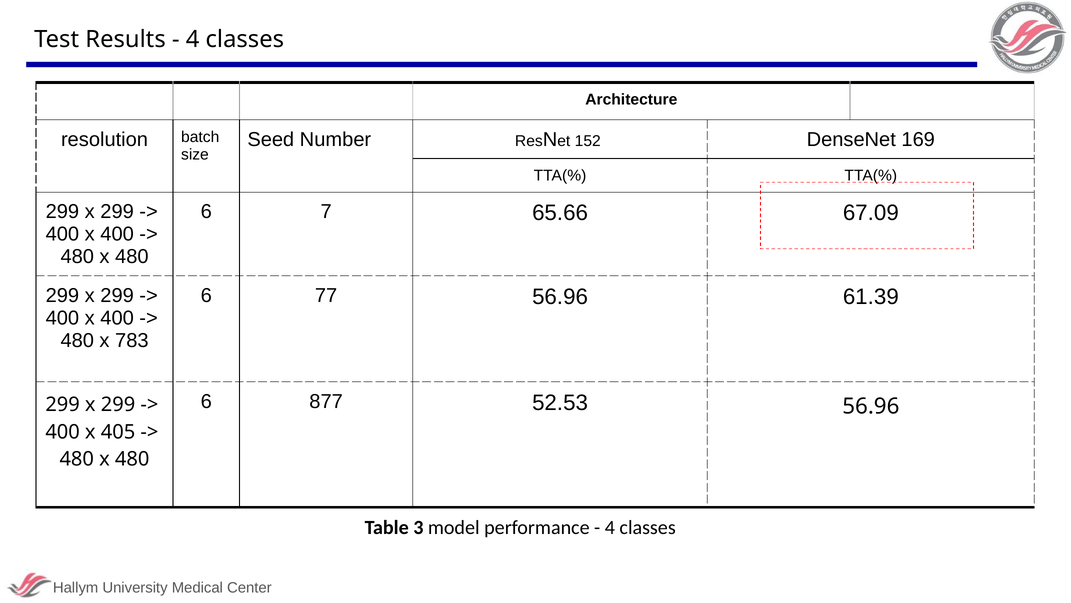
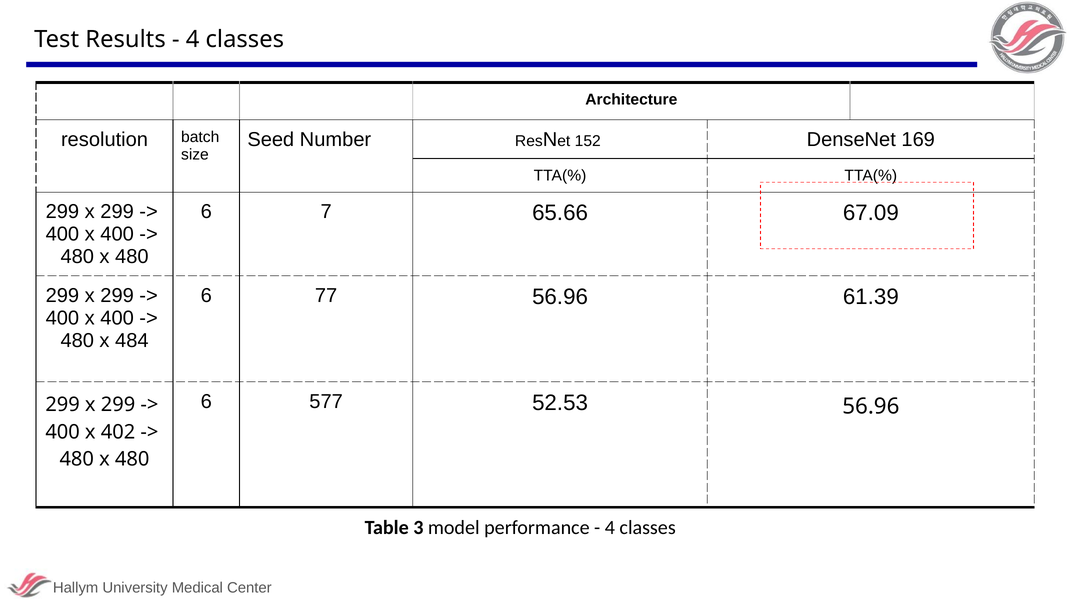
783: 783 -> 484
877: 877 -> 577
405: 405 -> 402
